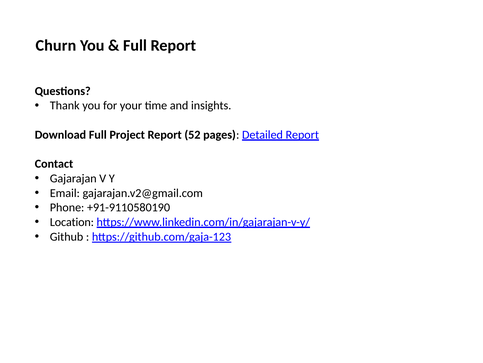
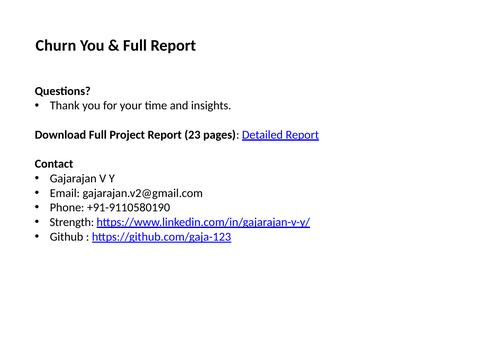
52: 52 -> 23
Location: Location -> Strength
